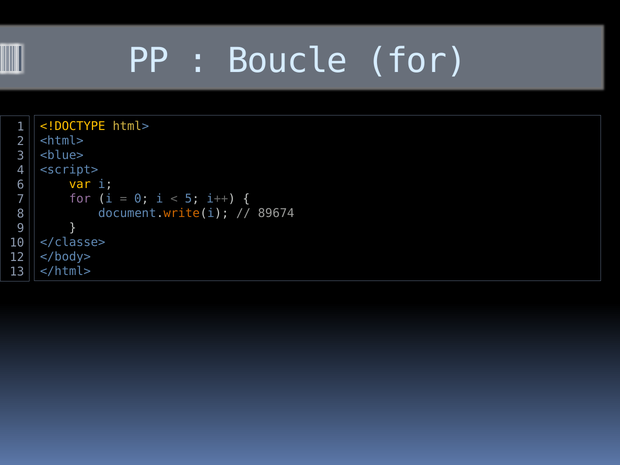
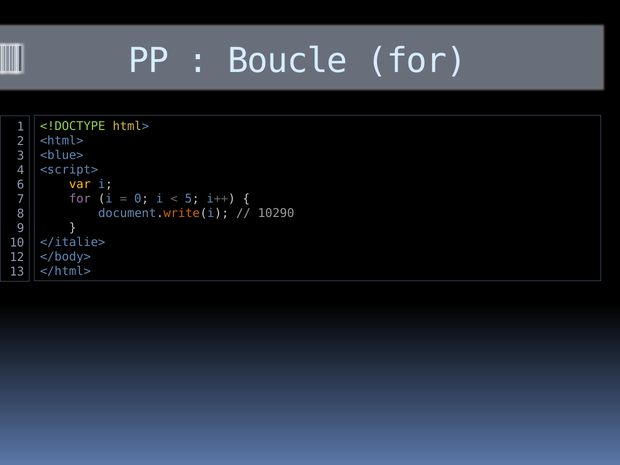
<!DOCTYPE colour: yellow -> light green
89674: 89674 -> 10290
</classe>: </classe> -> </italie>
